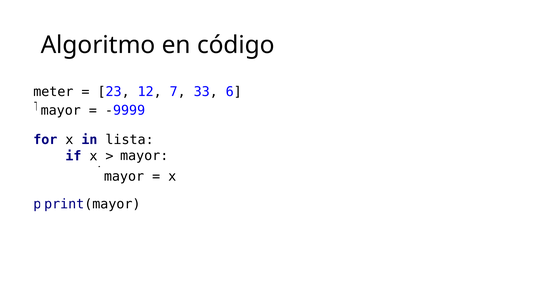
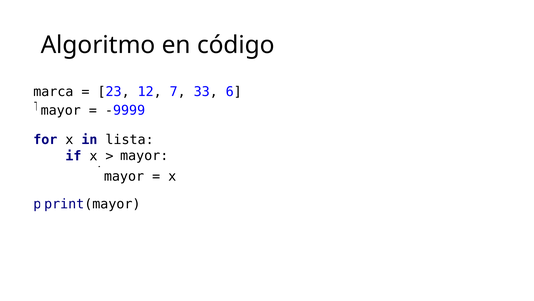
meter: meter -> marca
